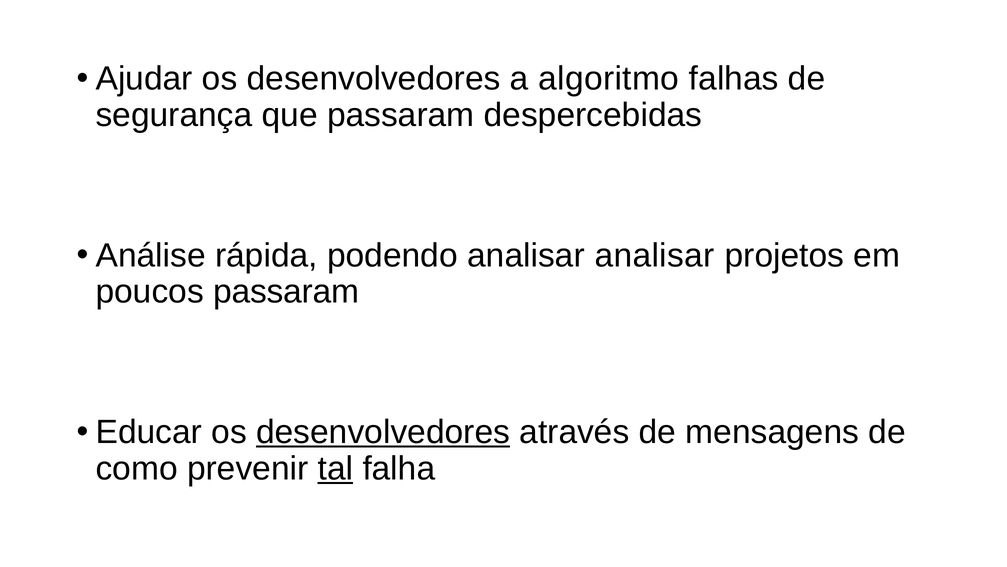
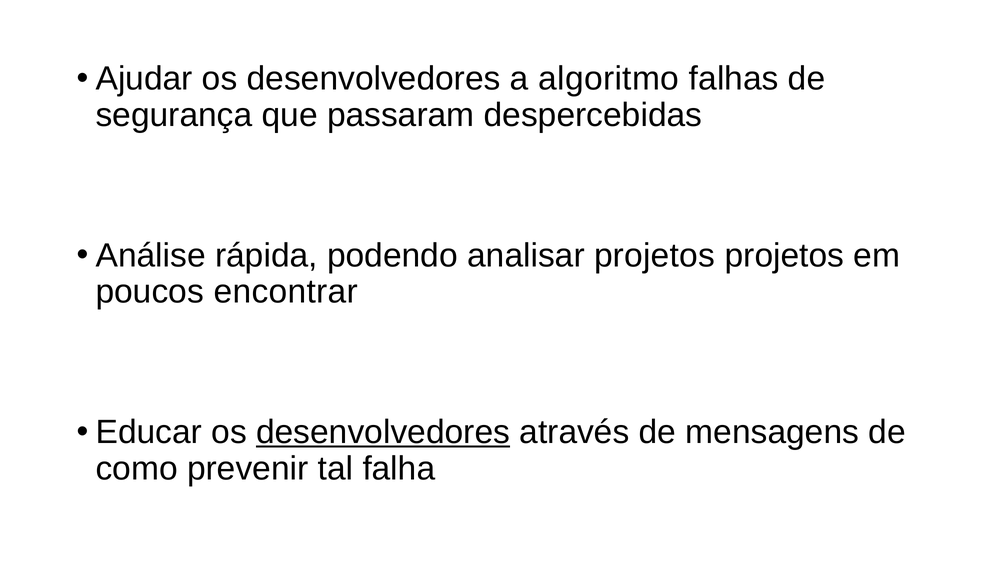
analisar analisar: analisar -> projetos
poucos passaram: passaram -> encontrar
tal underline: present -> none
